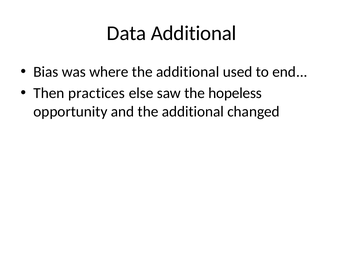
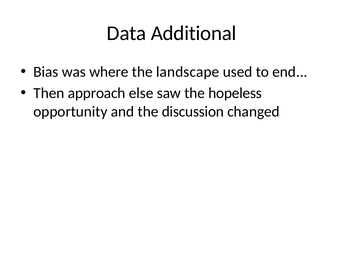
where the additional: additional -> landscape
practices: practices -> approach
and the additional: additional -> discussion
